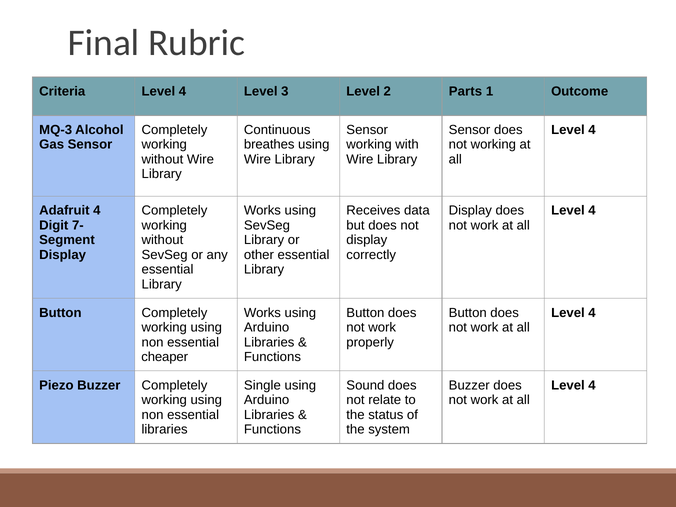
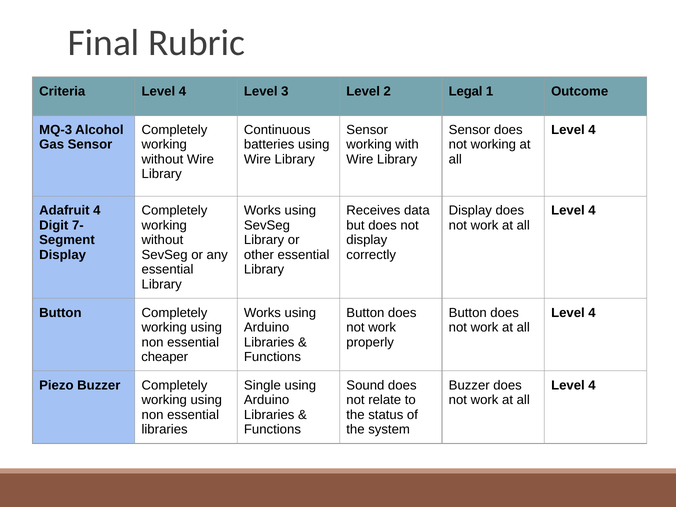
Parts: Parts -> Legal
breathes: breathes -> batteries
